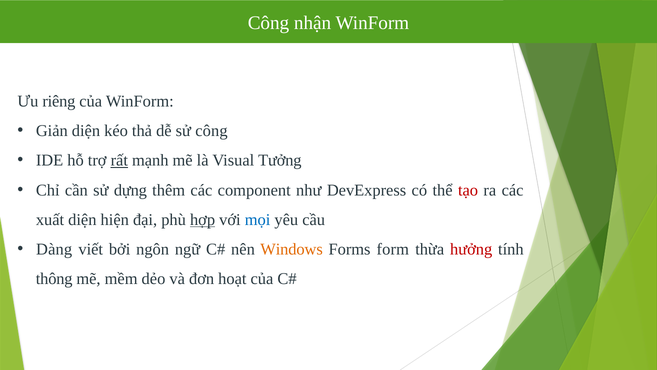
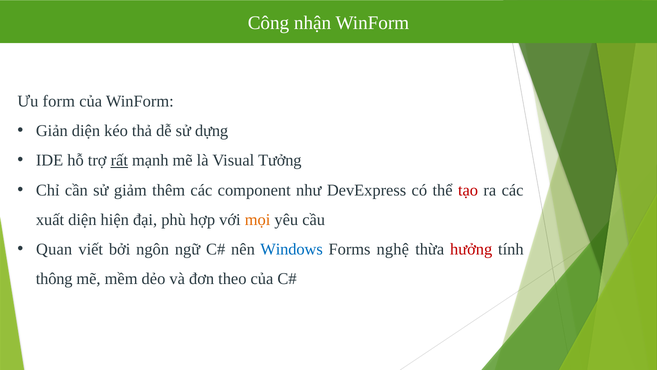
riêng: riêng -> form
sử công: công -> dựng
dựng: dựng -> giảm
hợp underline: present -> none
mọi colour: blue -> orange
Dàng: Dàng -> Quan
Windows colour: orange -> blue
form: form -> nghệ
hoạt: hoạt -> theo
